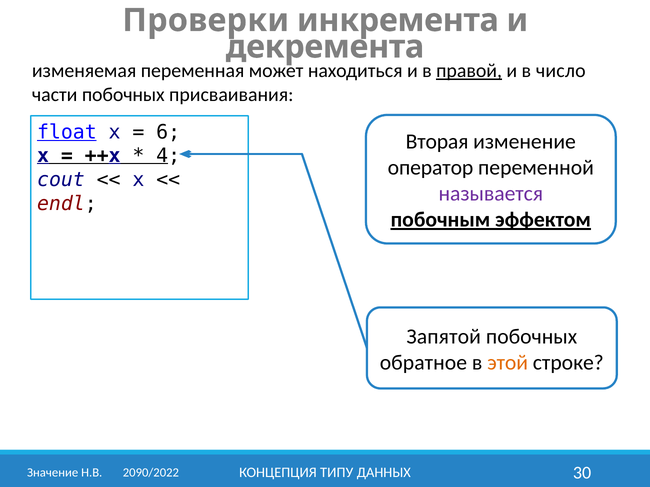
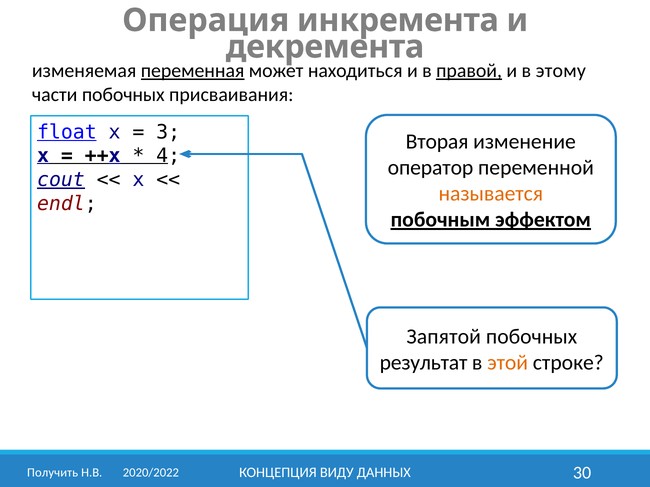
Проверки: Проверки -> Операция
переменная underline: none -> present
число: число -> этому
6: 6 -> 3
cout underline: none -> present
называется colour: purple -> orange
обратное: обратное -> результат
ТИПУ: ТИПУ -> ВИДУ
Значение: Значение -> Получить
2090/2022: 2090/2022 -> 2020/2022
